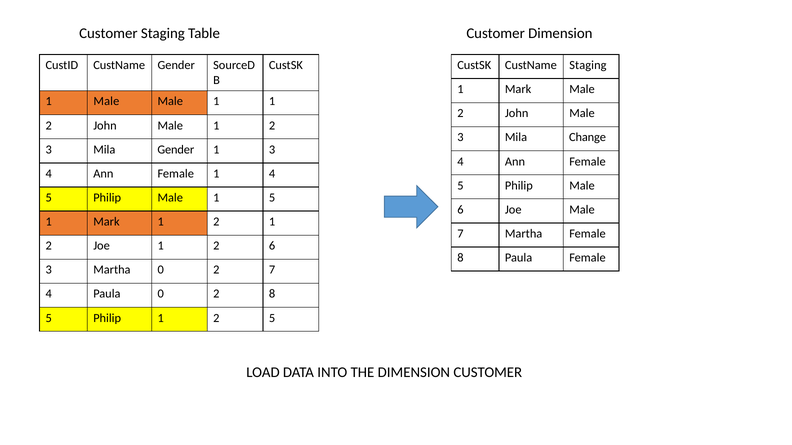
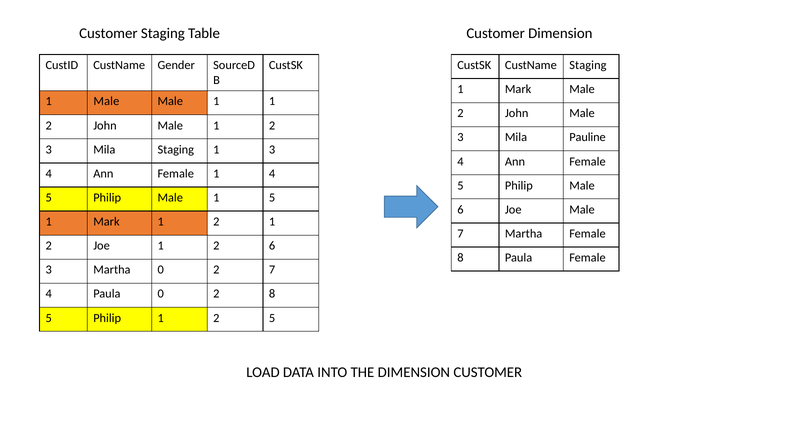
Change: Change -> Pauline
Mila Gender: Gender -> Staging
